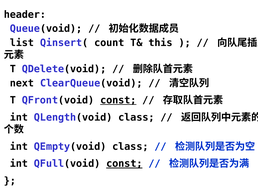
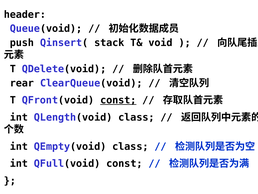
list: list -> push
count: count -> stack
this: this -> void
next: next -> rear
const at (124, 163) underline: present -> none
